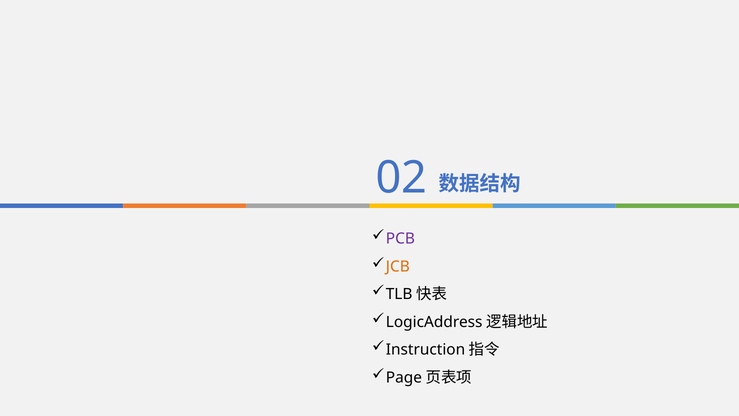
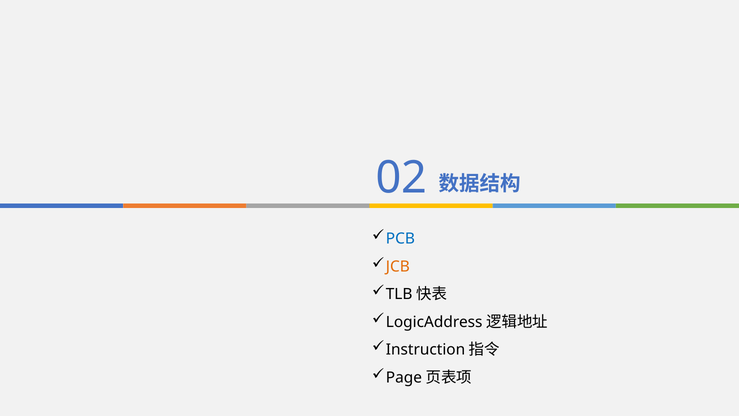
PCB colour: purple -> blue
